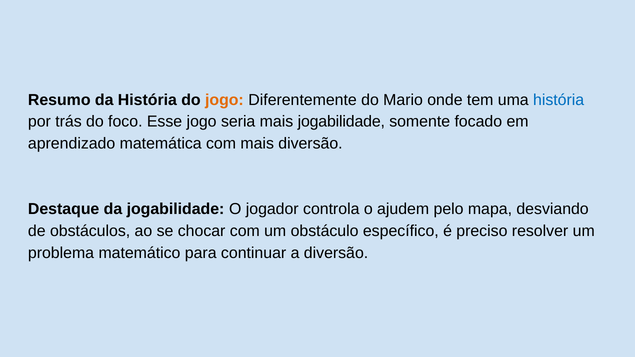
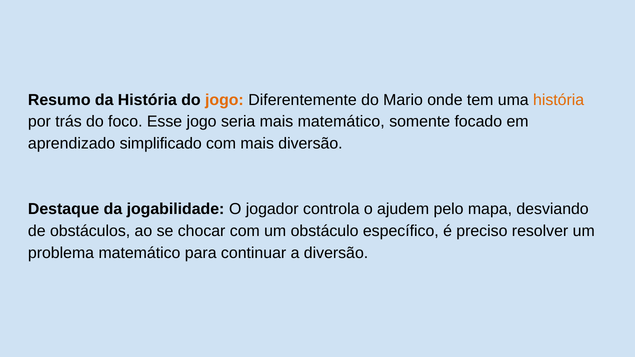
história at (559, 100) colour: blue -> orange
mais jogabilidade: jogabilidade -> matemático
matemática: matemática -> simplificado
